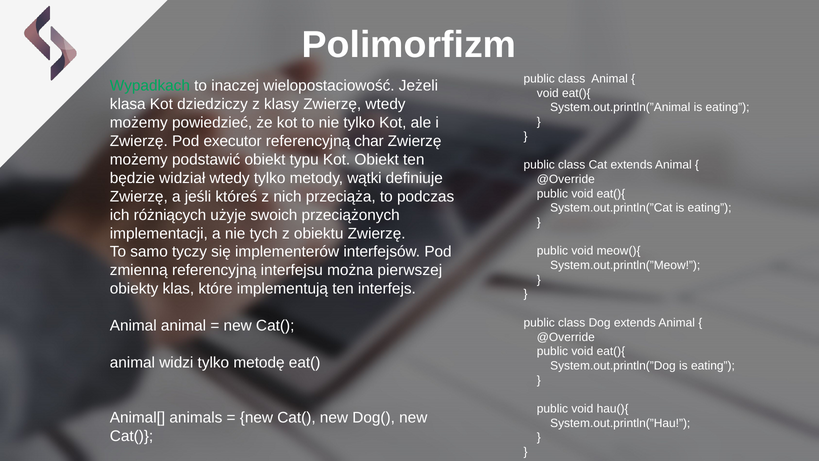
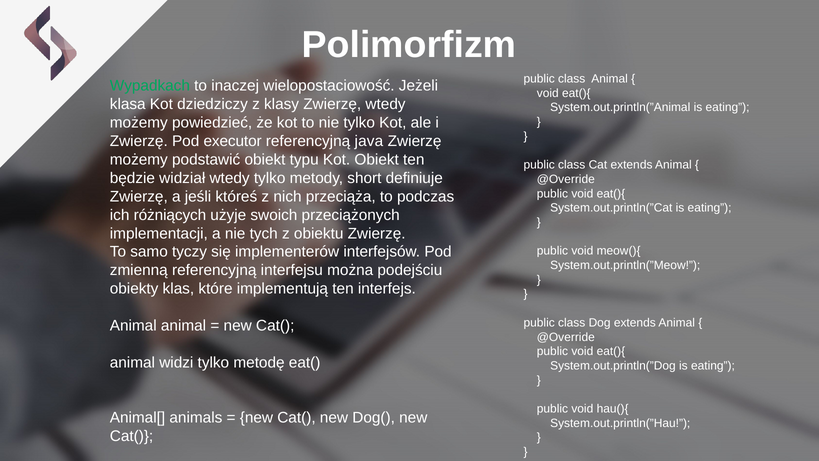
char: char -> java
wątki: wątki -> short
pierwszej: pierwszej -> podejściu
